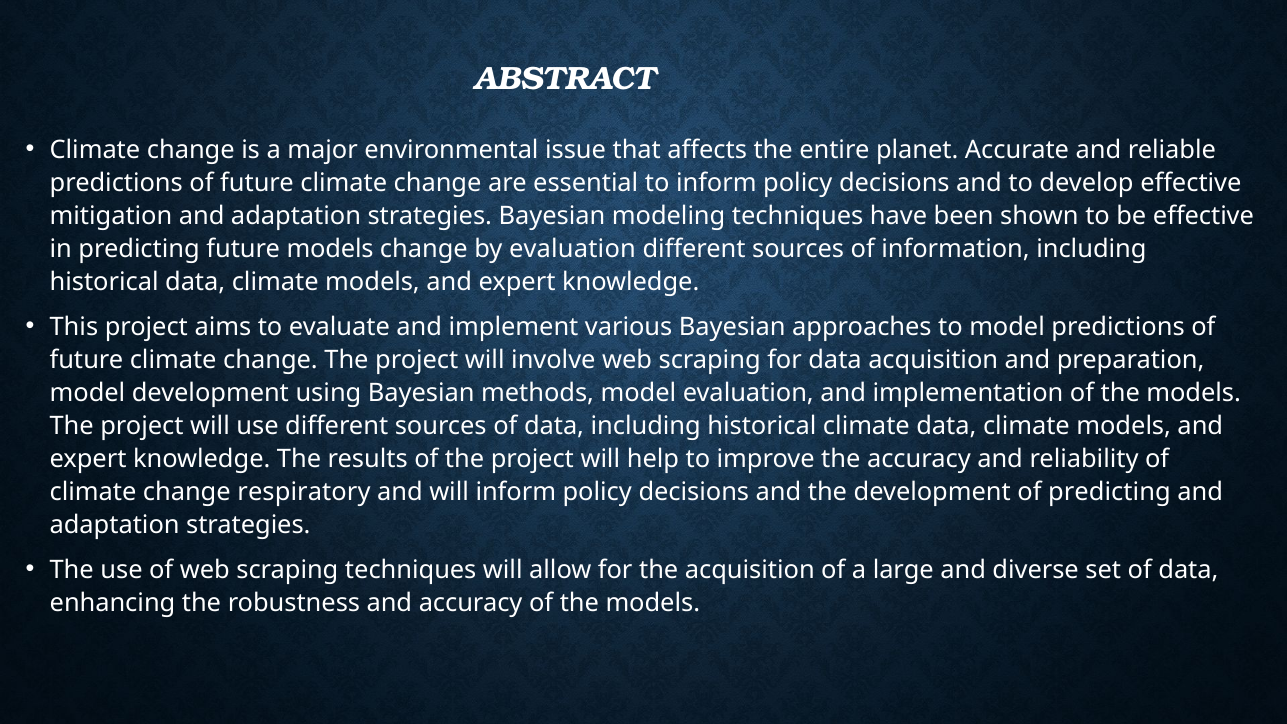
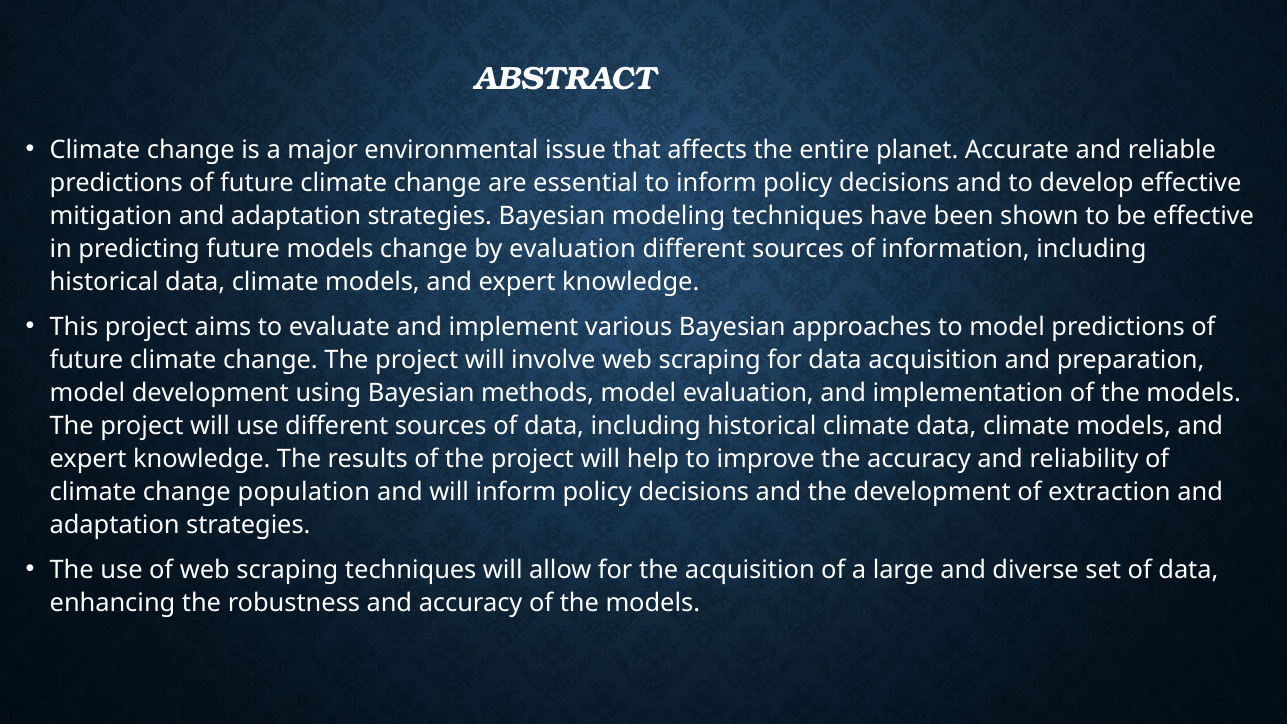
respiratory: respiratory -> population
of predicting: predicting -> extraction
